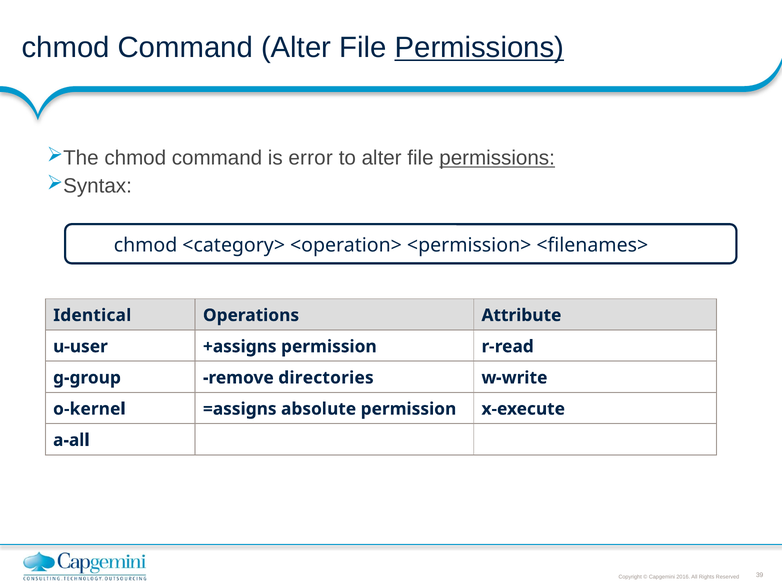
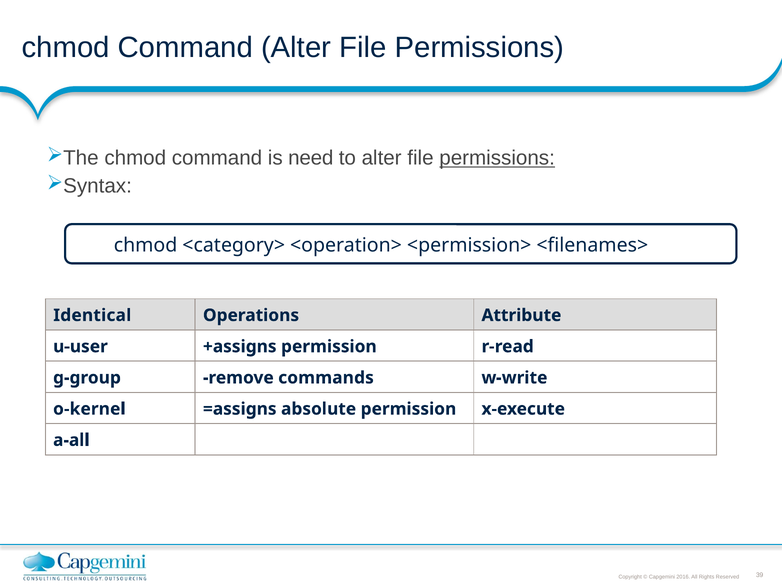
Permissions at (479, 48) underline: present -> none
error: error -> need
directories: directories -> commands
